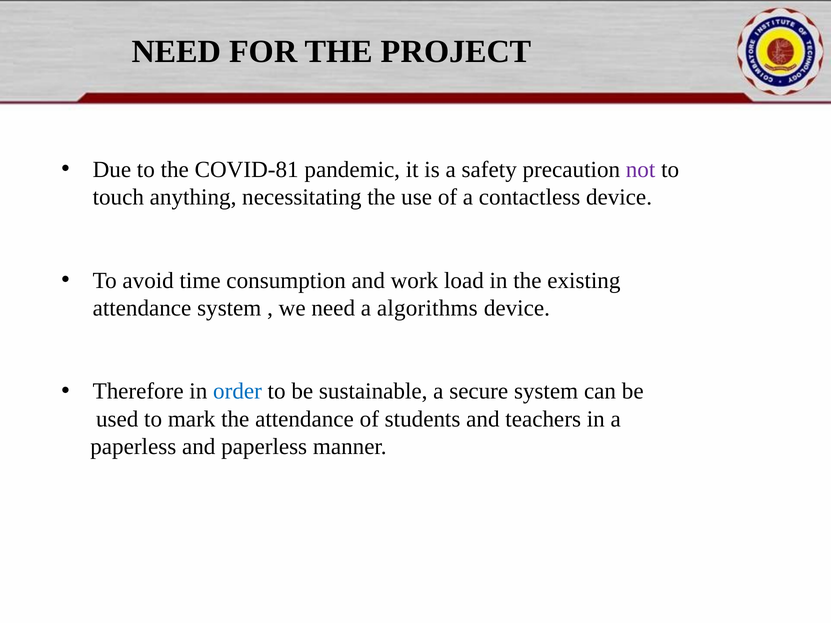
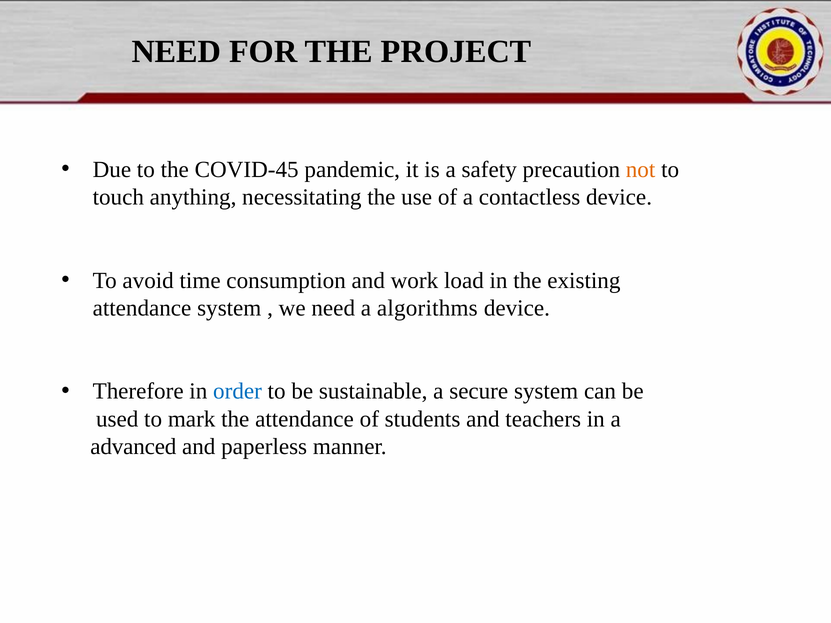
COVID-81: COVID-81 -> COVID-45
not colour: purple -> orange
paperless at (133, 447): paperless -> advanced
